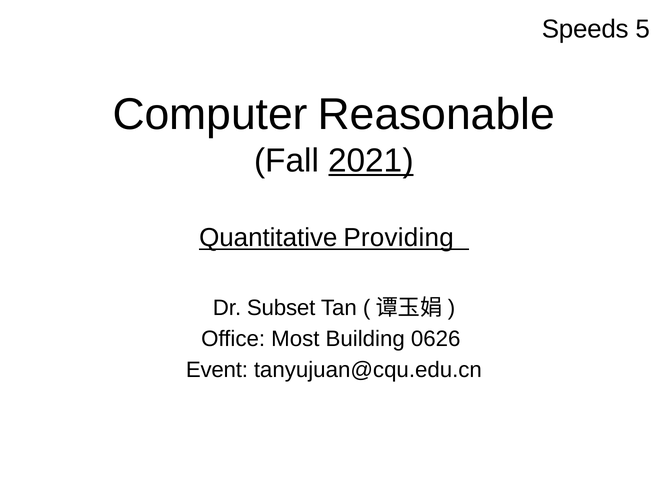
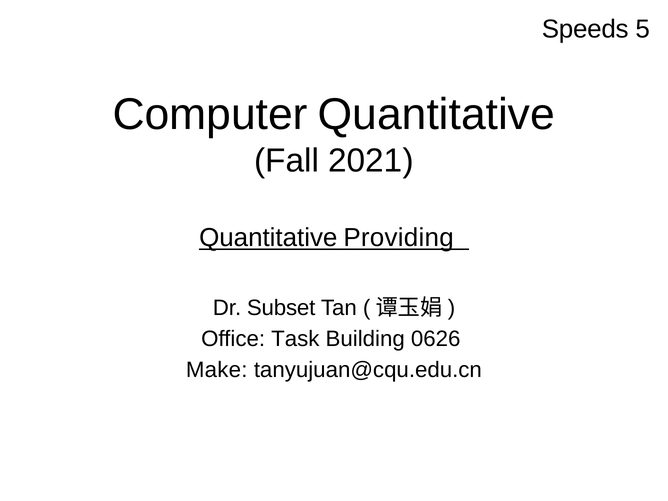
Computer Reasonable: Reasonable -> Quantitative
2021 underline: present -> none
Most: Most -> Task
Event: Event -> Make
